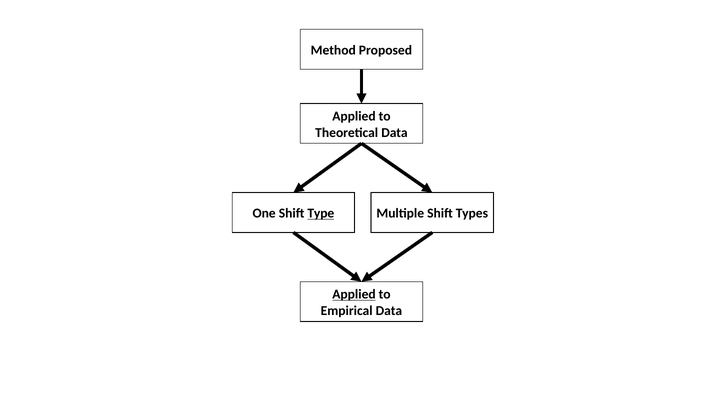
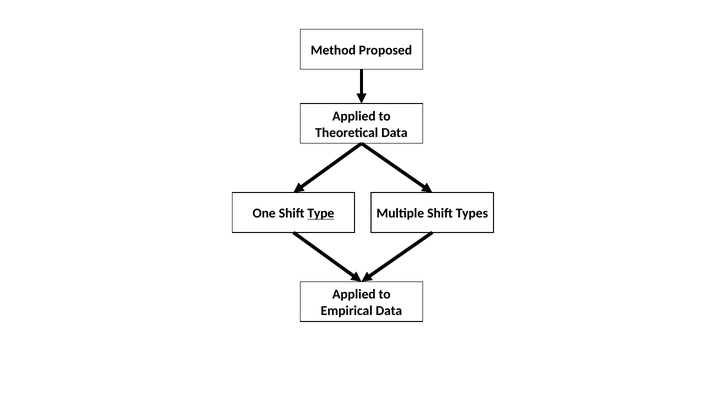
Applied at (354, 294) underline: present -> none
